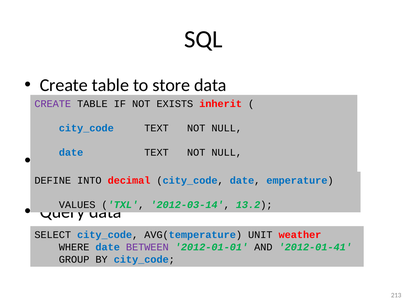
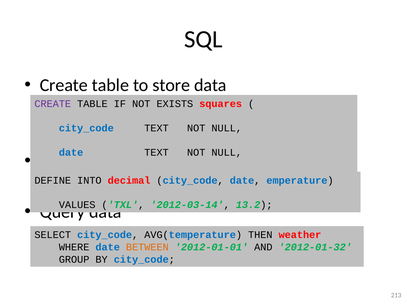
inherit: inherit -> squares
UNIT: UNIT -> THEN
BETWEEN colour: purple -> orange
2012-01-41: 2012-01-41 -> 2012-01-32
